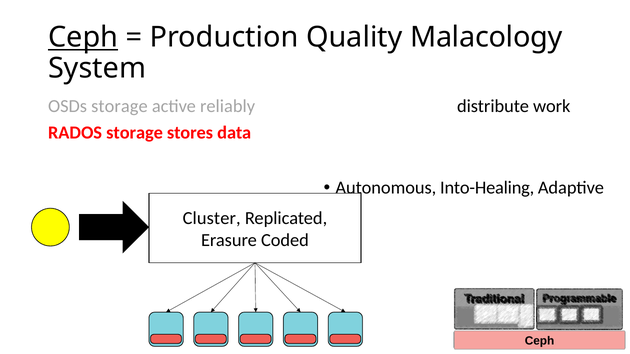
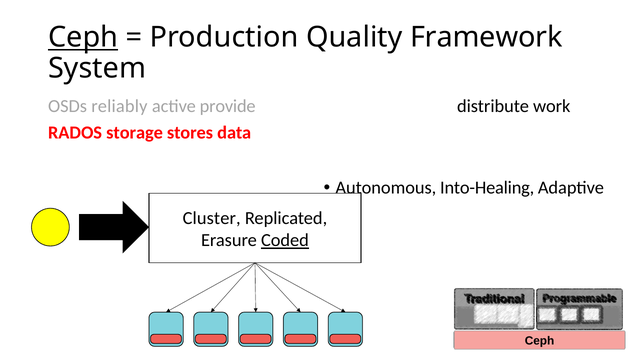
Malacology: Malacology -> Framework
OSDs storage: storage -> reliably
reliably: reliably -> provide
Coded underline: none -> present
